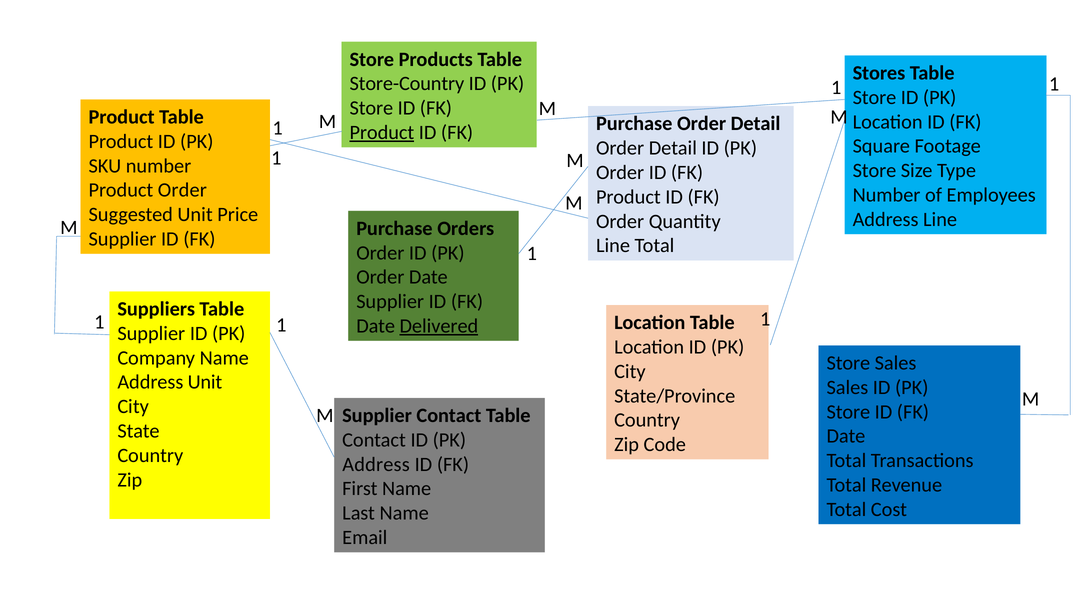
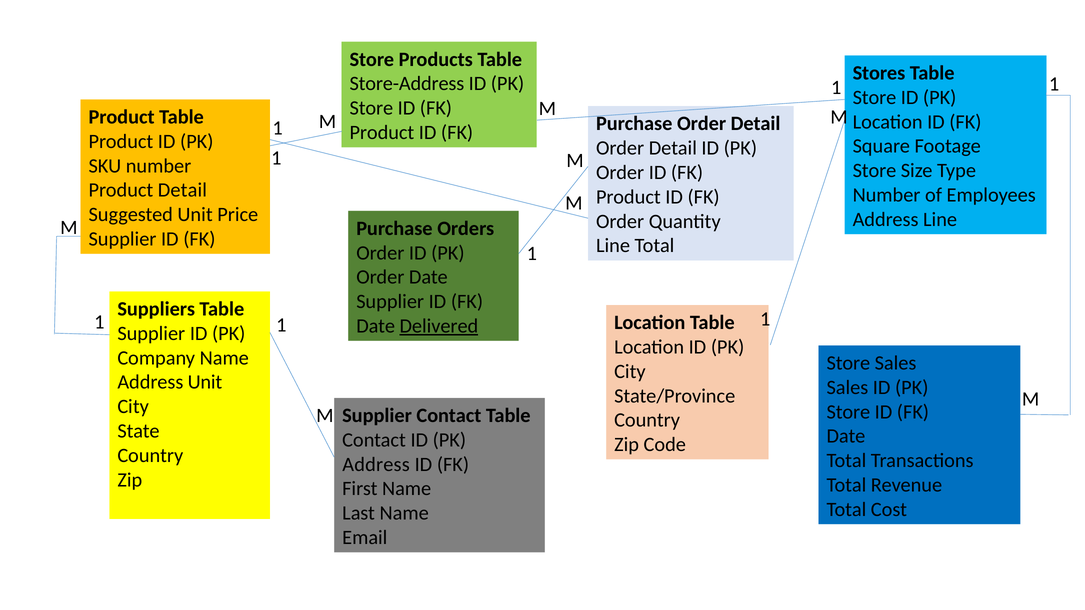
Store-Country: Store-Country -> Store-Address
Product at (382, 133) underline: present -> none
Product Order: Order -> Detail
